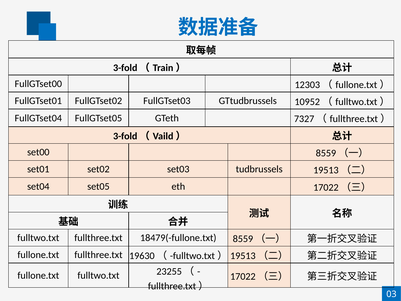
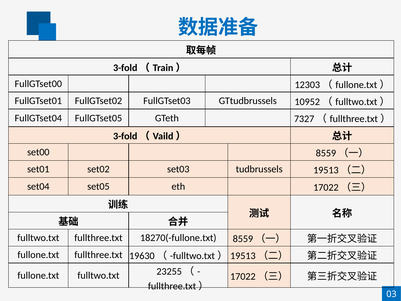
18479(-fullone.txt: 18479(-fullone.txt -> 18270(-fullone.txt
